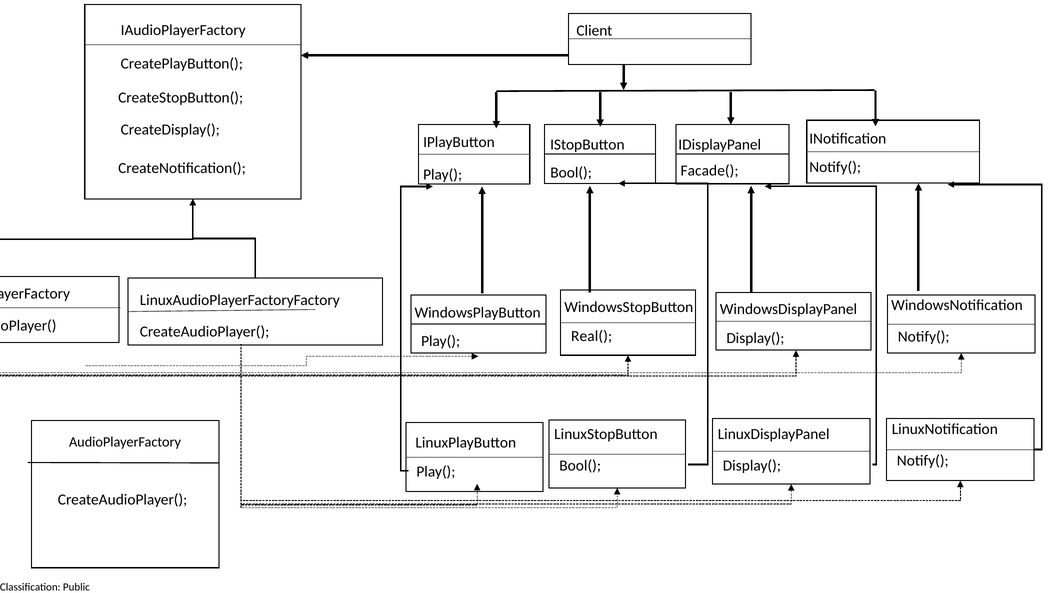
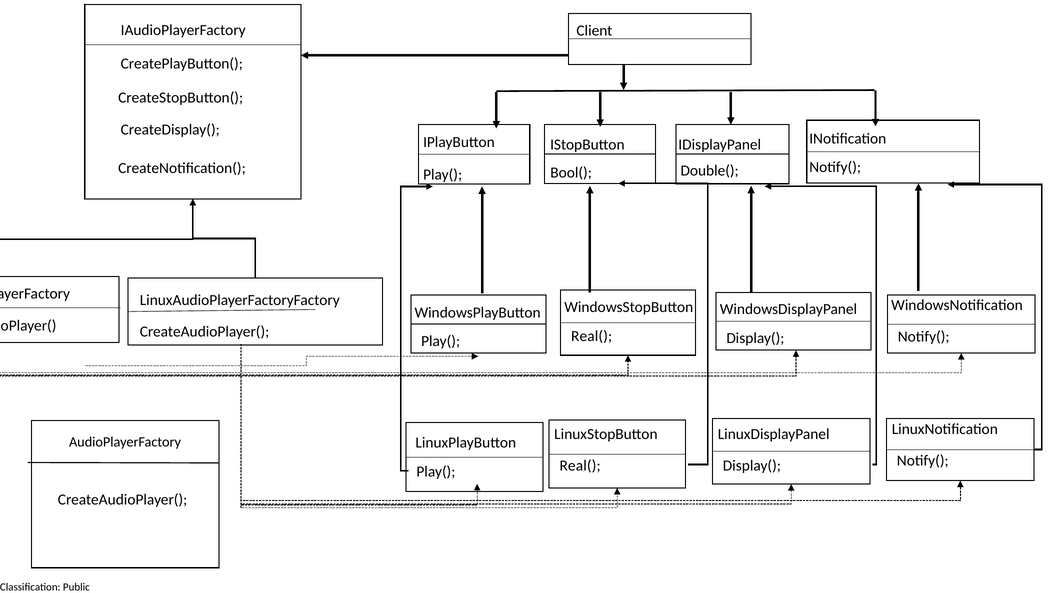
Facade(: Facade( -> Double(
Bool( at (580, 466): Bool( -> Real(
